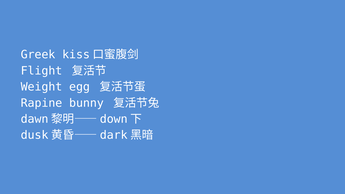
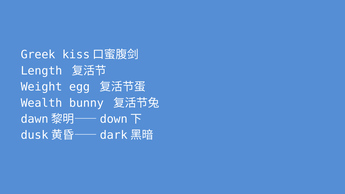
Flight: Flight -> Length
Rapine: Rapine -> Wealth
